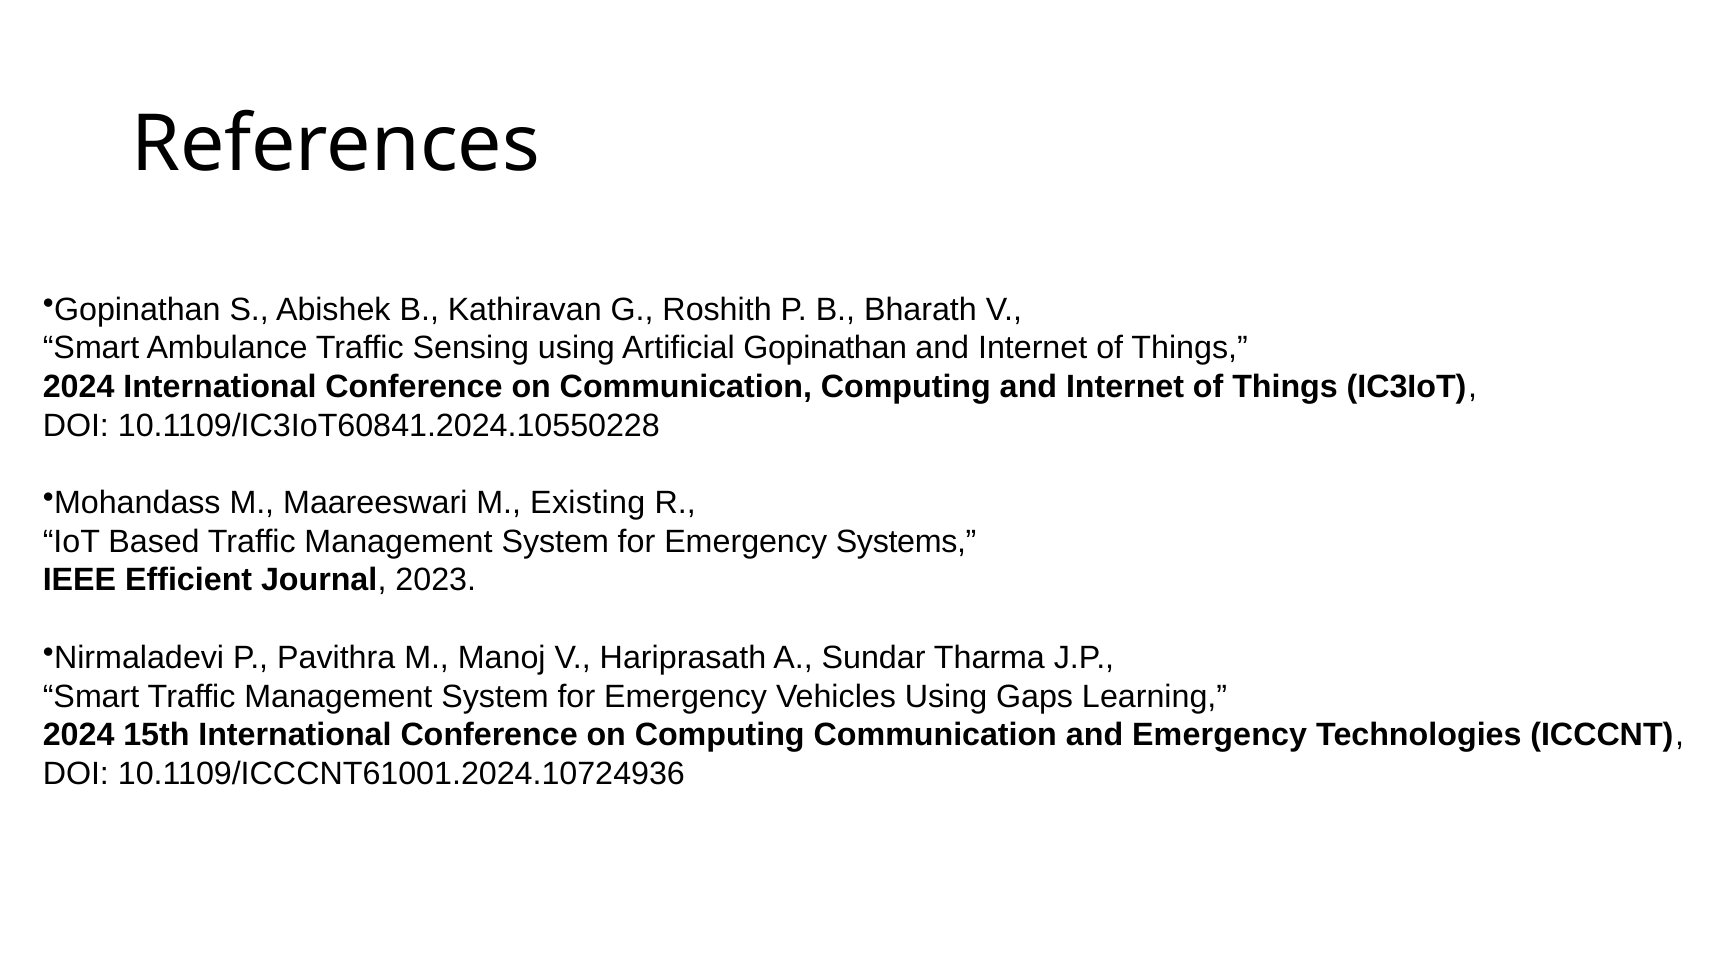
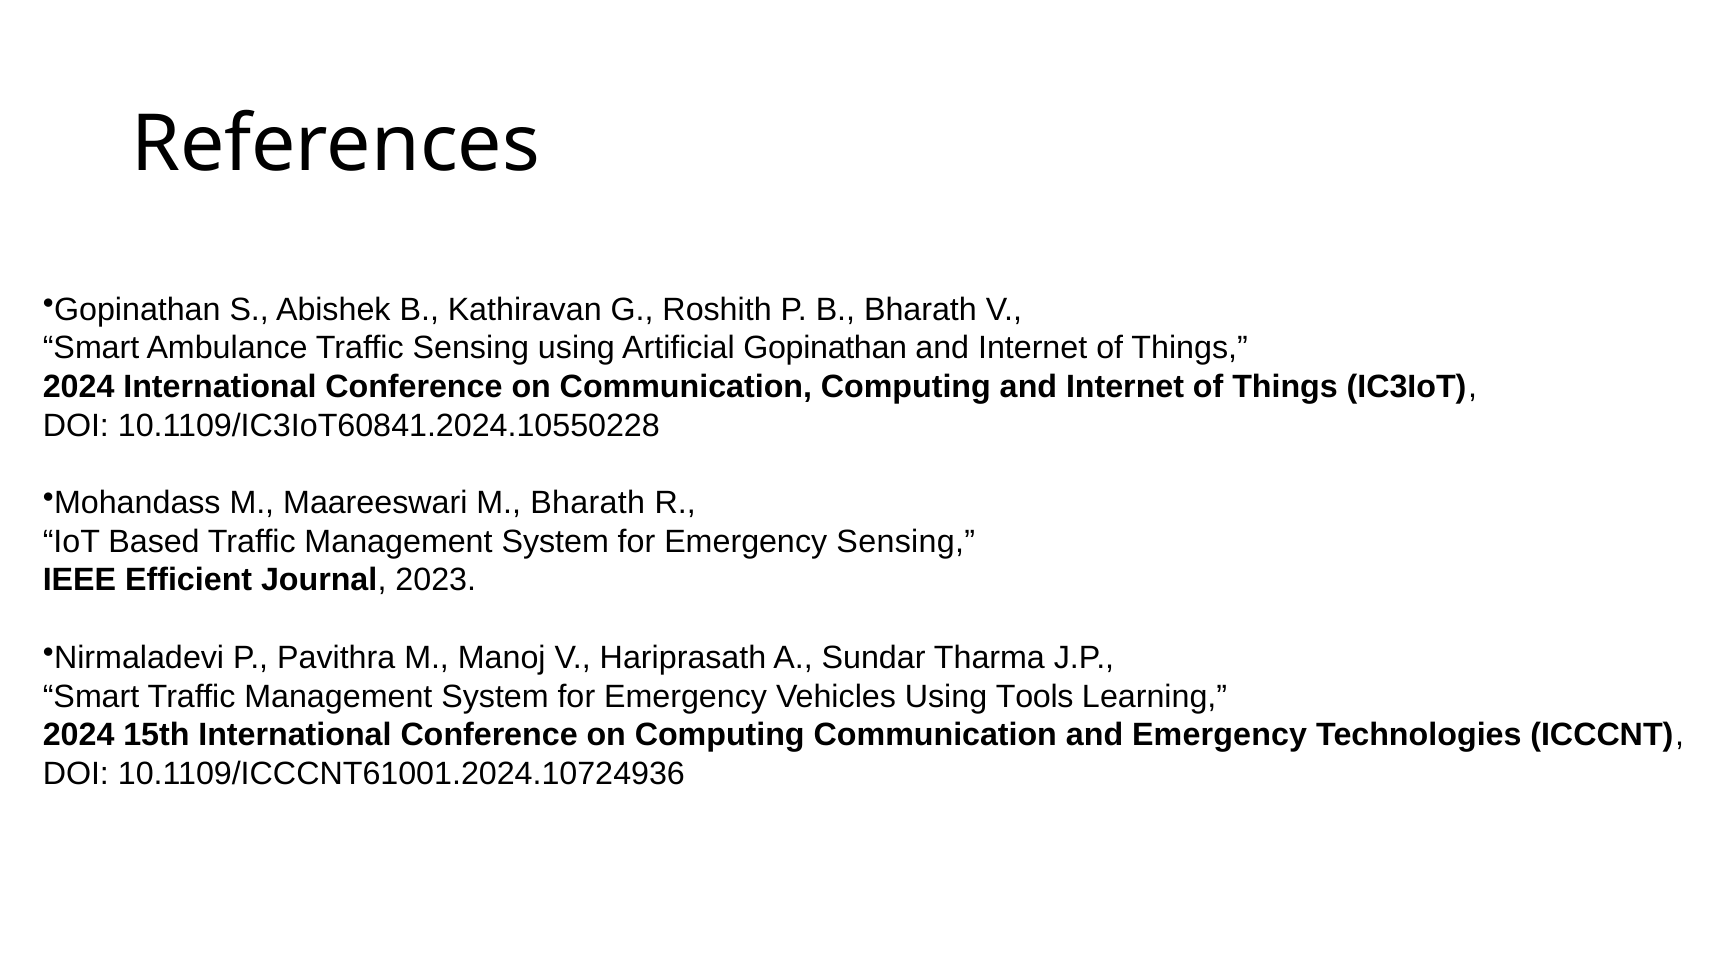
M Existing: Existing -> Bharath
Emergency Systems: Systems -> Sensing
Gaps: Gaps -> Tools
